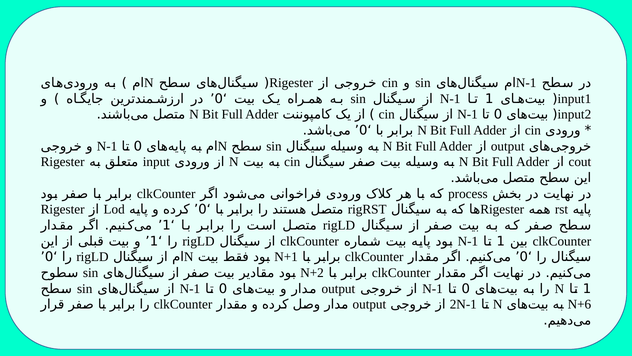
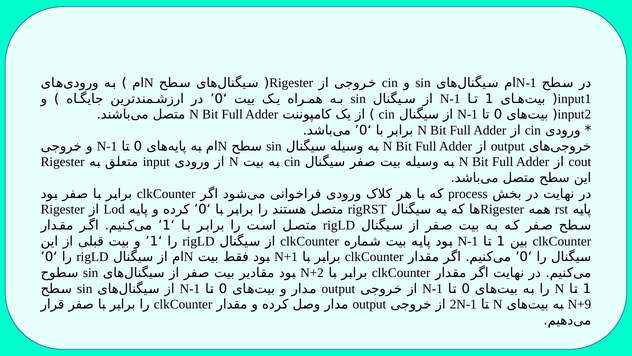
N+6: N+6 -> N+9
